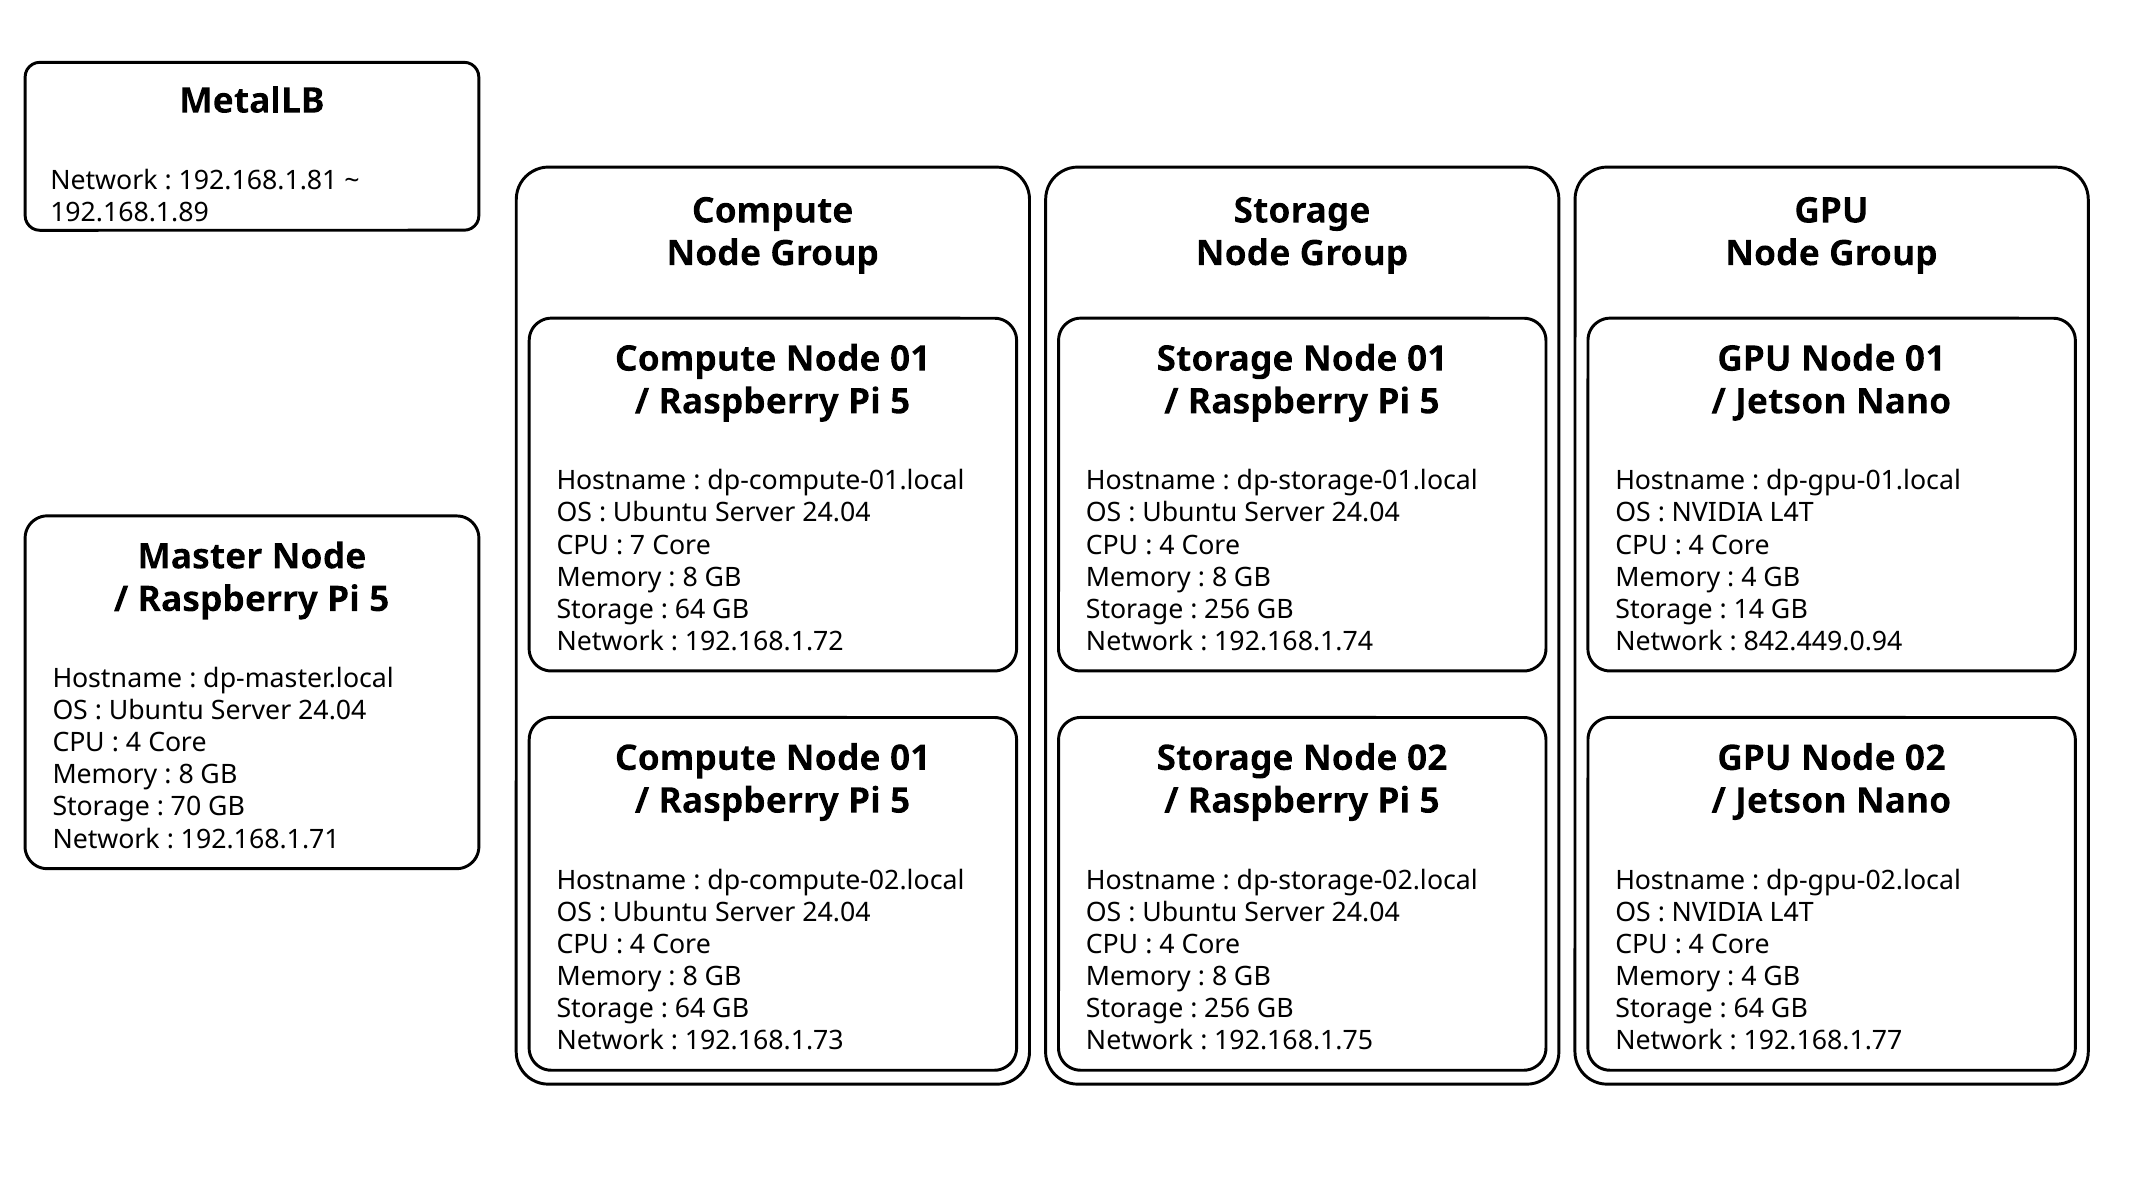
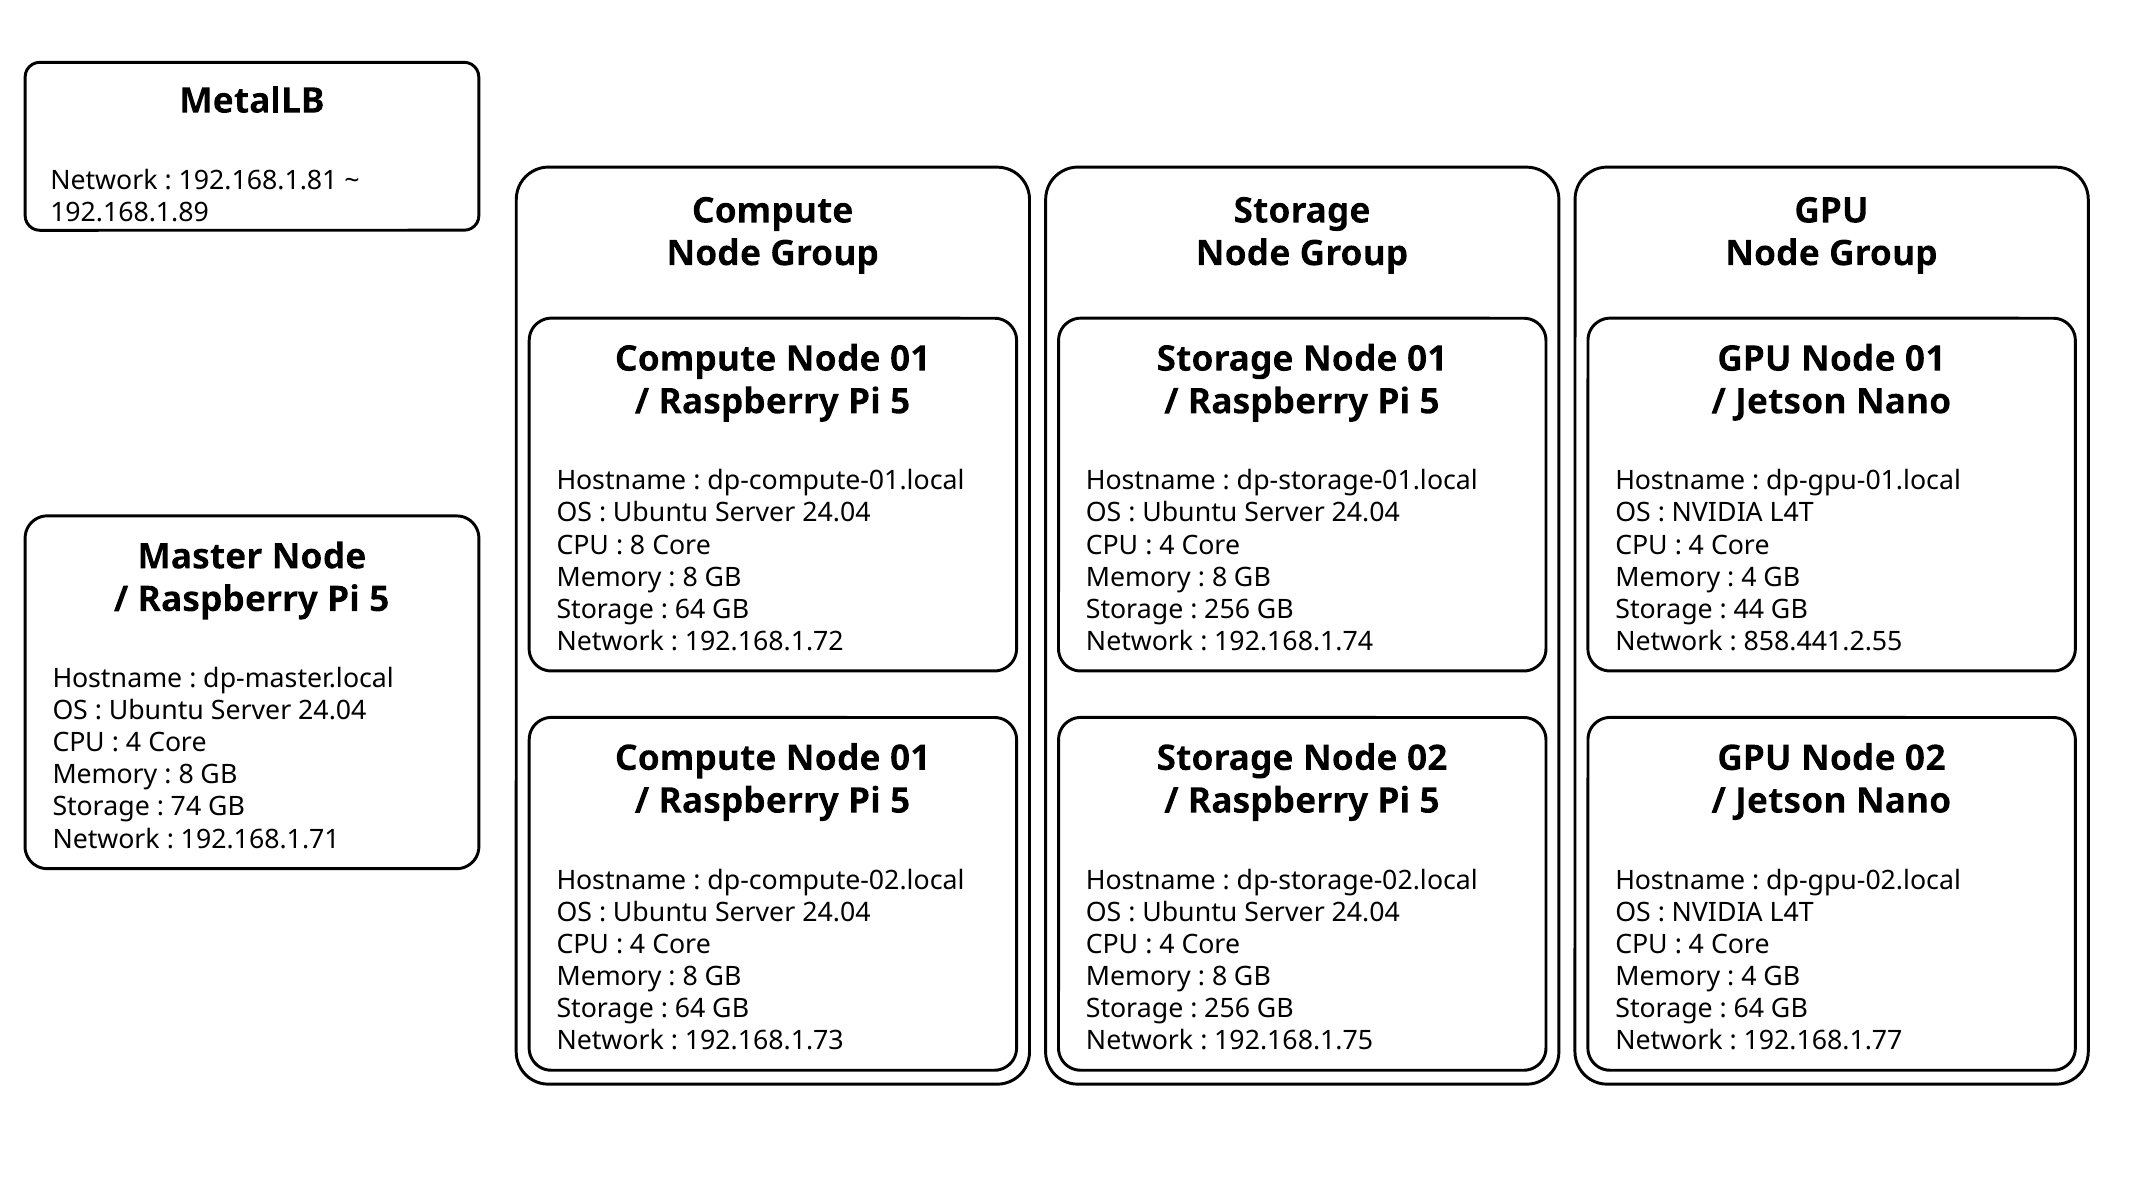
7 at (638, 545): 7 -> 8
14: 14 -> 44
842.449.0.94: 842.449.0.94 -> 858.441.2.55
70: 70 -> 74
